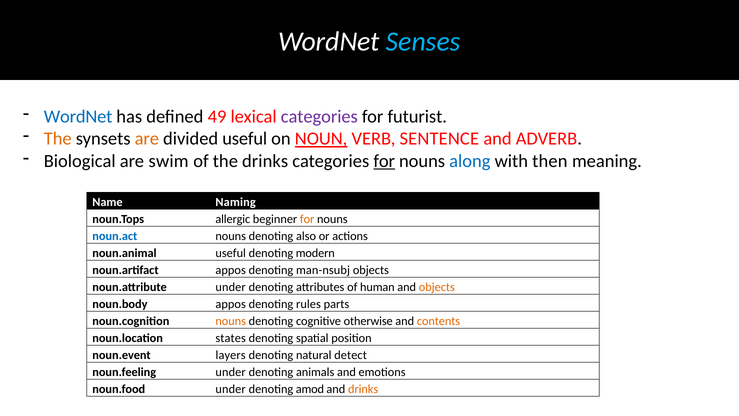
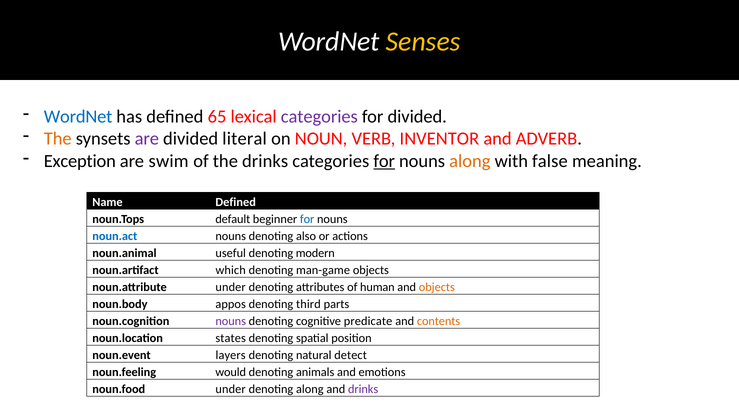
Senses colour: light blue -> yellow
49: 49 -> 65
for futurist: futurist -> divided
are at (147, 139) colour: orange -> purple
divided useful: useful -> literal
NOUN underline: present -> none
SENTENCE: SENTENCE -> INVENTOR
Biological: Biological -> Exception
along at (470, 161) colour: blue -> orange
then: then -> false
Name Naming: Naming -> Defined
allergic: allergic -> default
for at (307, 219) colour: orange -> blue
noun.artifact appos: appos -> which
man-nsubj: man-nsubj -> man-game
rules: rules -> third
nouns at (231, 321) colour: orange -> purple
otherwise: otherwise -> predicate
noun.feeling under: under -> would
denoting amod: amod -> along
drinks at (363, 389) colour: orange -> purple
